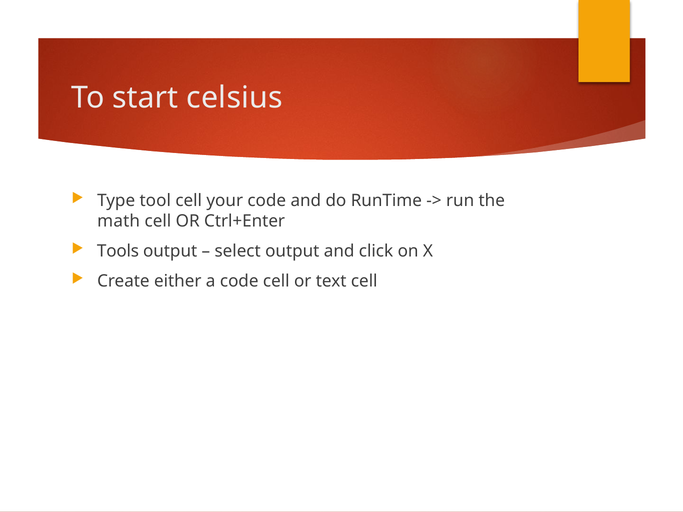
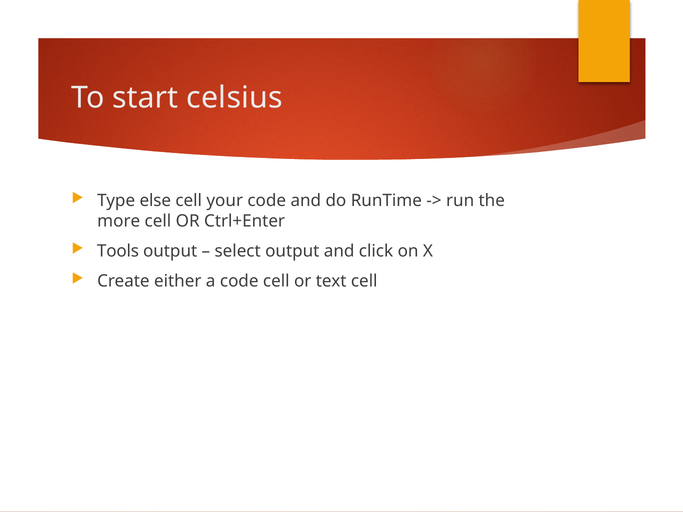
tool: tool -> else
math: math -> more
